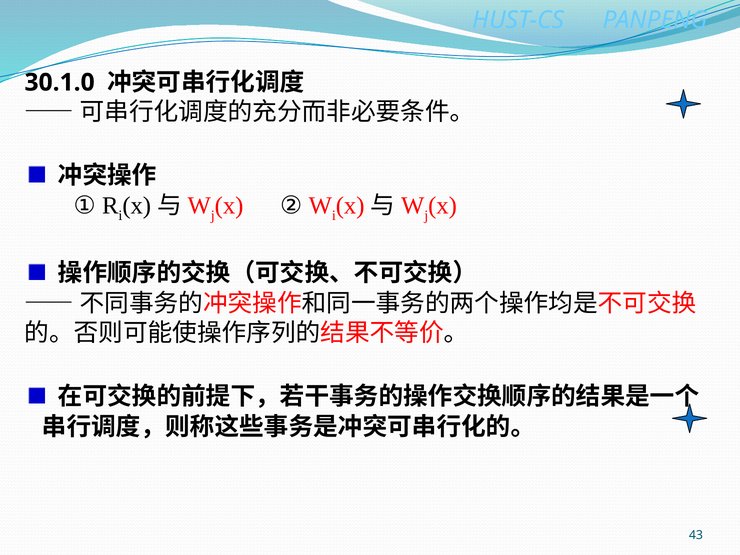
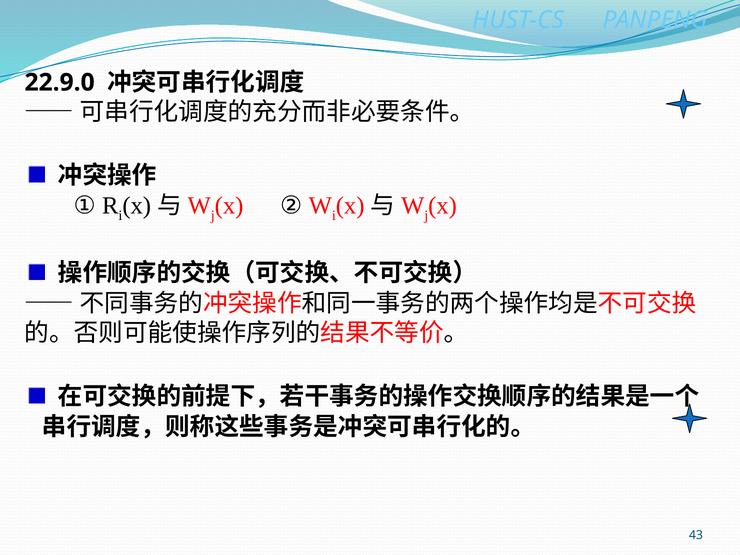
30.1.0: 30.1.0 -> 22.9.0
